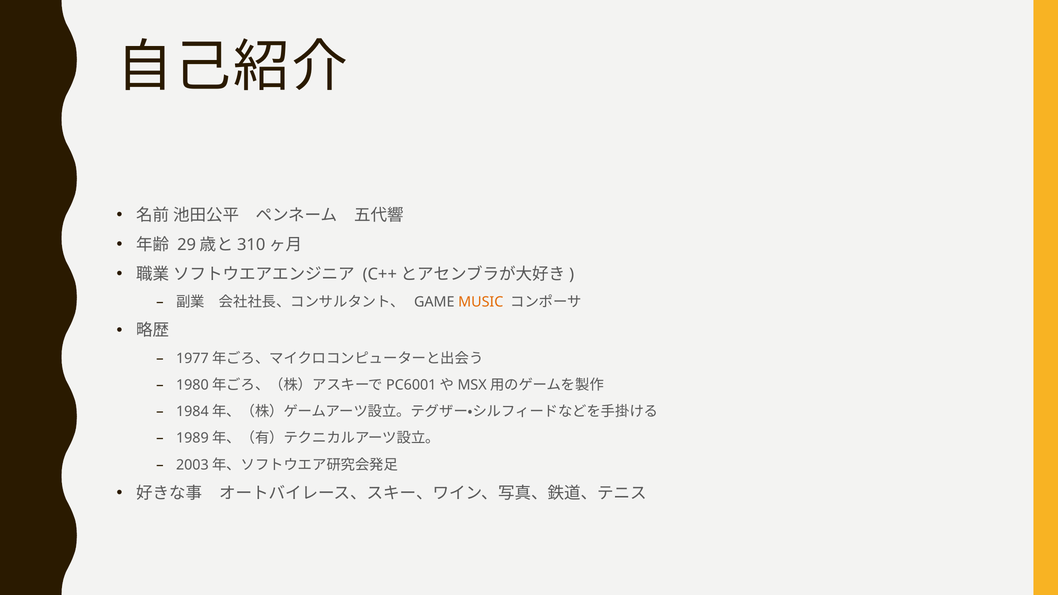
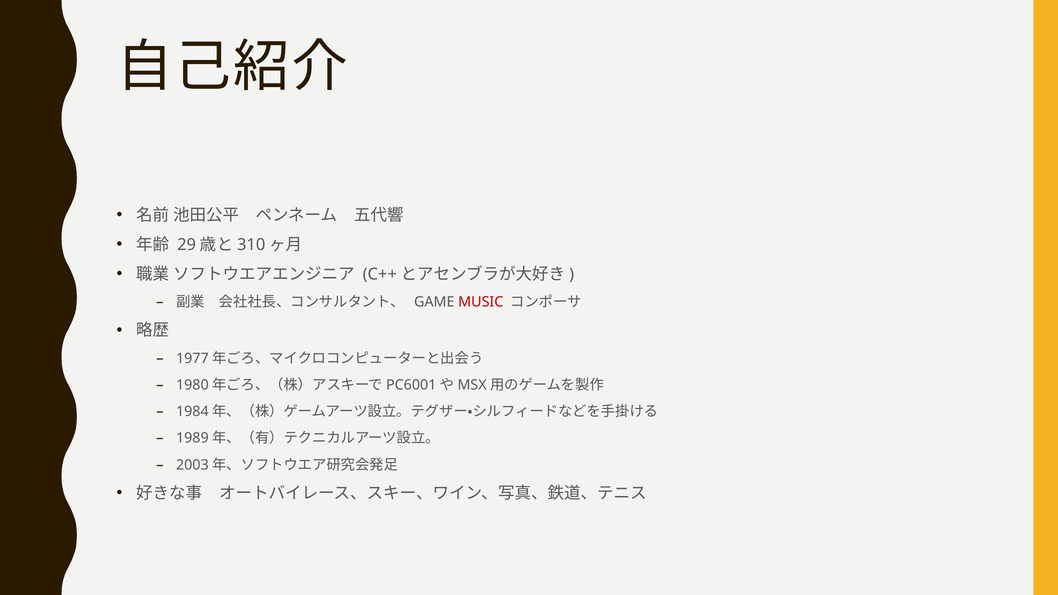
MUSIC colour: orange -> red
